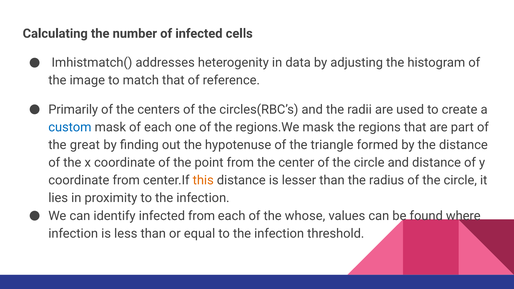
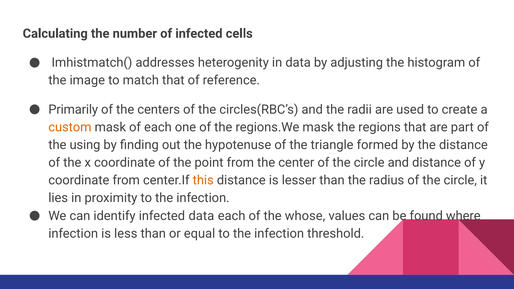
custom colour: blue -> orange
great: great -> using
infected from: from -> data
